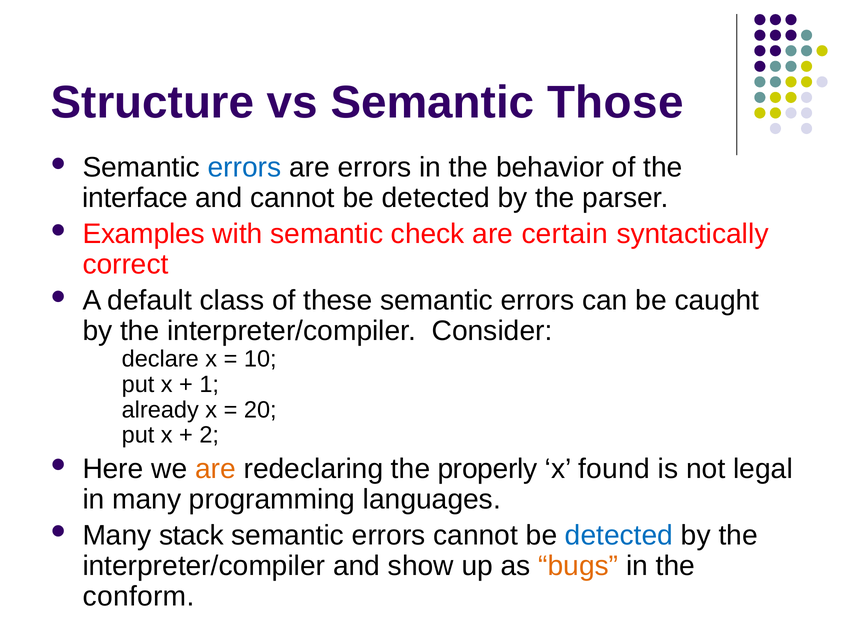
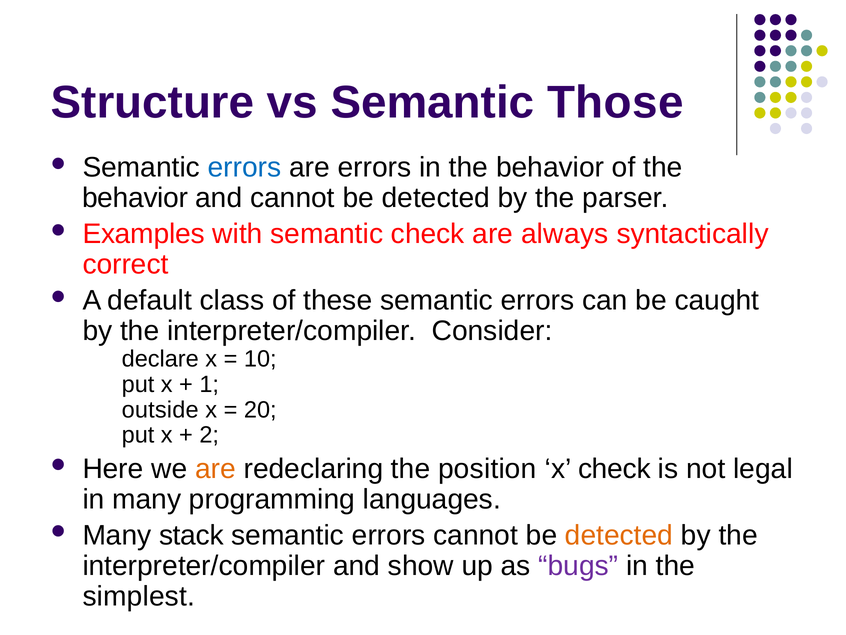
interface at (135, 198): interface -> behavior
certain: certain -> always
already: already -> outside
properly: properly -> position
x found: found -> check
detected at (619, 535) colour: blue -> orange
bugs colour: orange -> purple
conform: conform -> simplest
